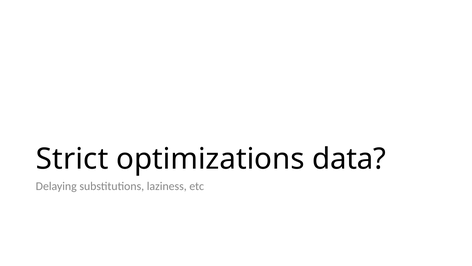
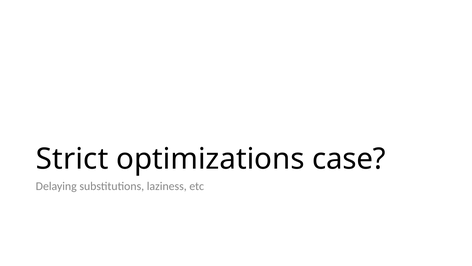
data: data -> case
